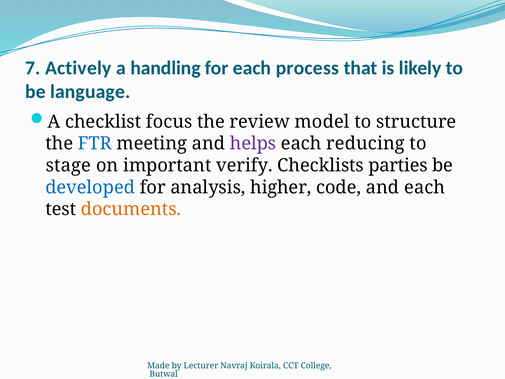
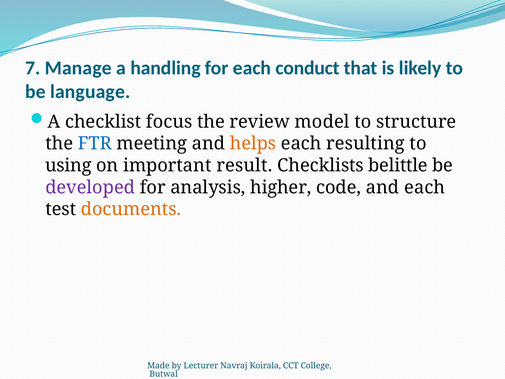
Actively: Actively -> Manage
process: process -> conduct
helps colour: purple -> orange
reducing: reducing -> resulting
stage: stage -> using
verify: verify -> result
parties: parties -> belittle
developed colour: blue -> purple
